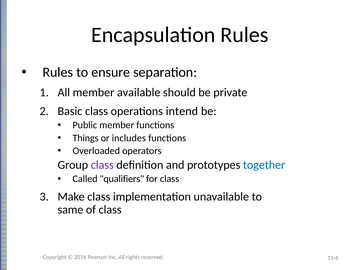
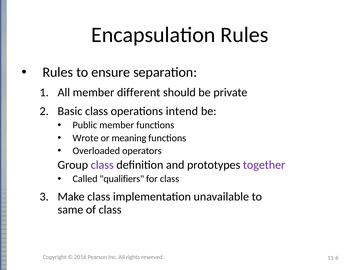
available: available -> different
Things: Things -> Wrote
includes: includes -> meaning
together colour: blue -> purple
